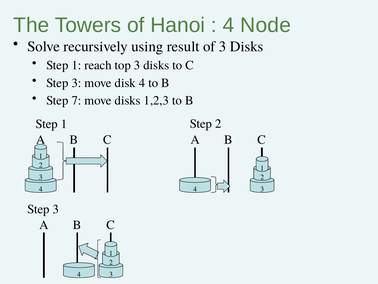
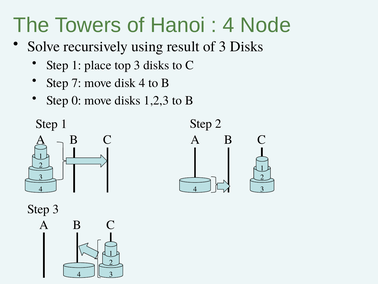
reach: reach -> place
3 at (76, 83): 3 -> 7
7: 7 -> 0
